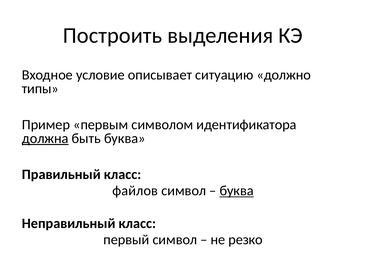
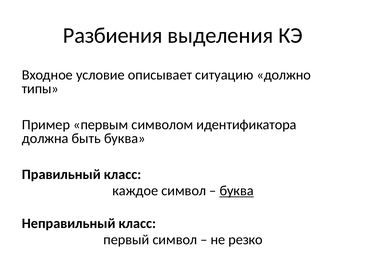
Построить: Построить -> Разбиения
должна underline: present -> none
файлов: файлов -> каждое
